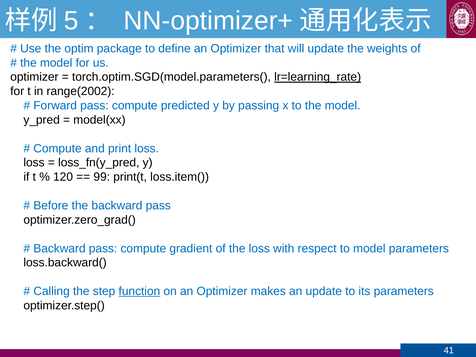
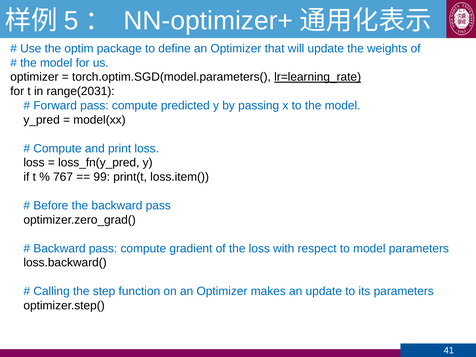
range(2002: range(2002 -> range(2031
120: 120 -> 767
function underline: present -> none
